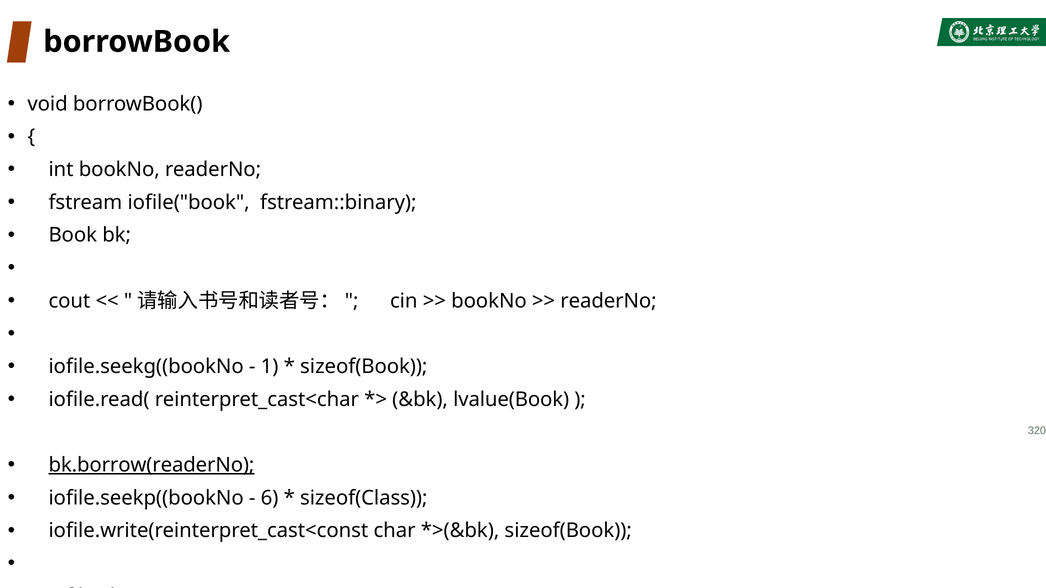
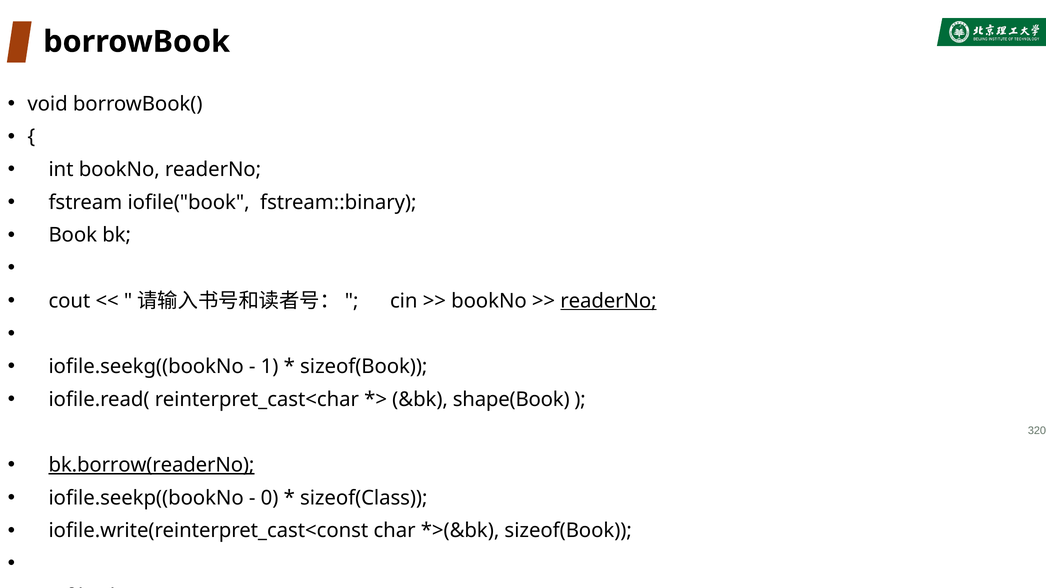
readerNo at (609, 301) underline: none -> present
lvalue(Book: lvalue(Book -> shape(Book
6: 6 -> 0
